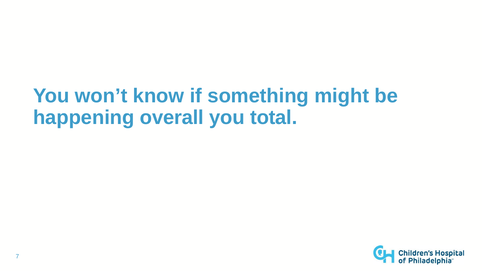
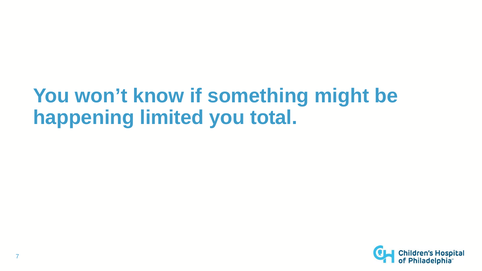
overall: overall -> limited
